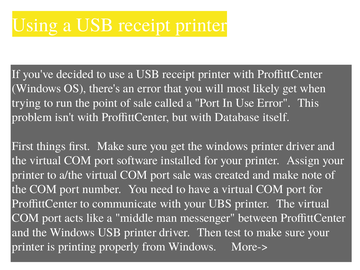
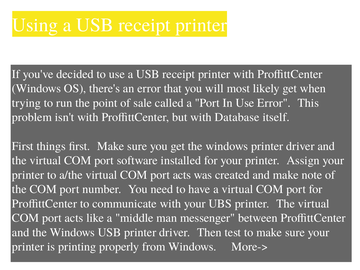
sale at (182, 175): sale -> acts
